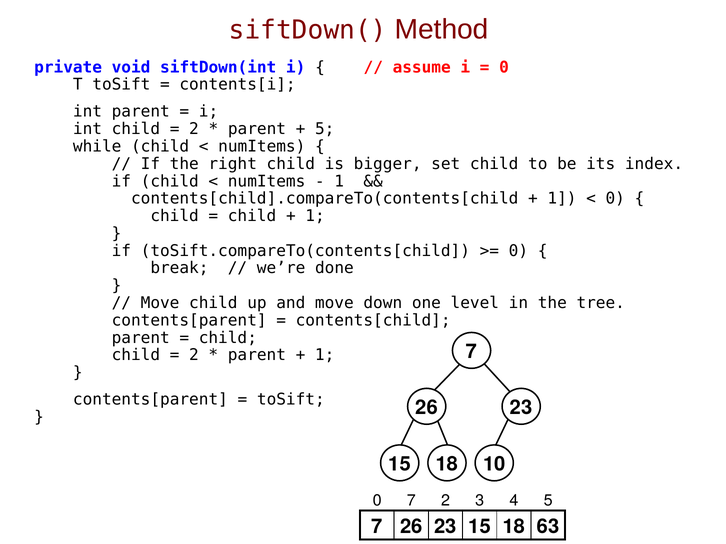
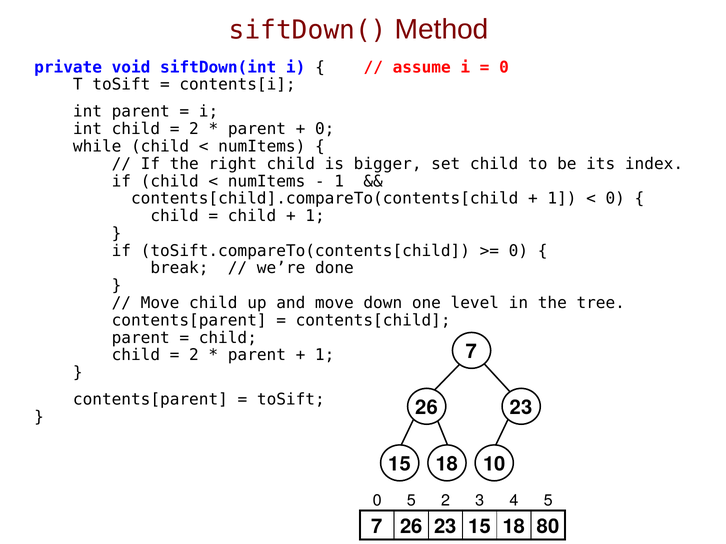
5 at (325, 129): 5 -> 0
0 7: 7 -> 5
63: 63 -> 80
